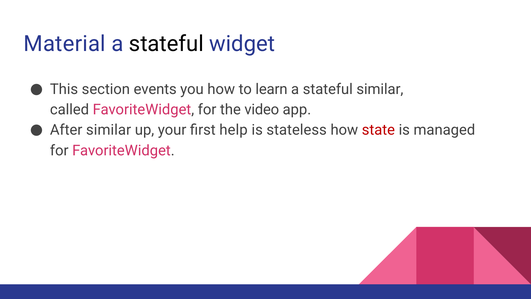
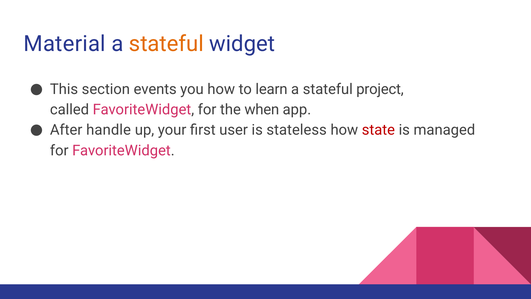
stateful at (166, 44) colour: black -> orange
stateful similar: similar -> project
video: video -> when
After similar: similar -> handle
help: help -> user
